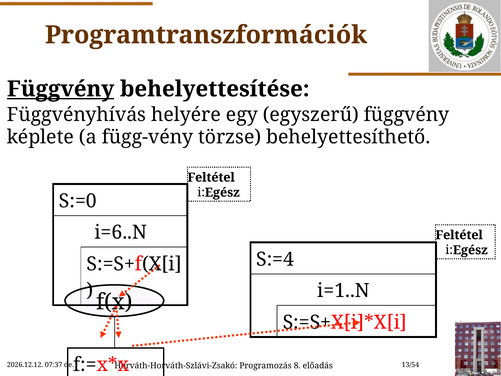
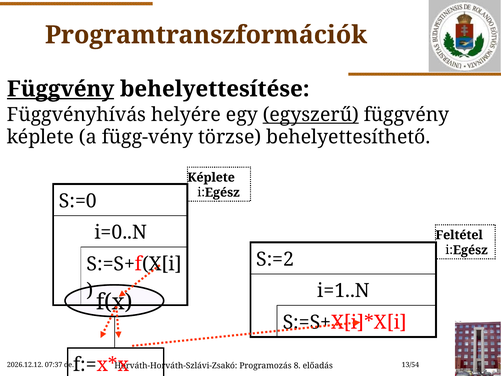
egyszerű underline: none -> present
Feltétel at (211, 177): Feltétel -> Képlete
i=6..N: i=6..N -> i=0..N
S:=4: S:=4 -> S:=2
